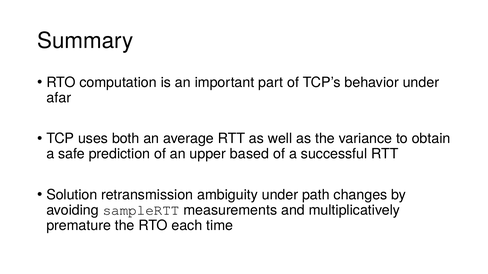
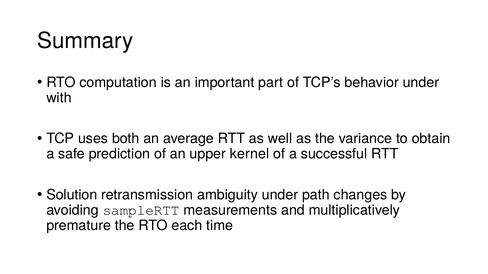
afar: afar -> with
based: based -> kernel
